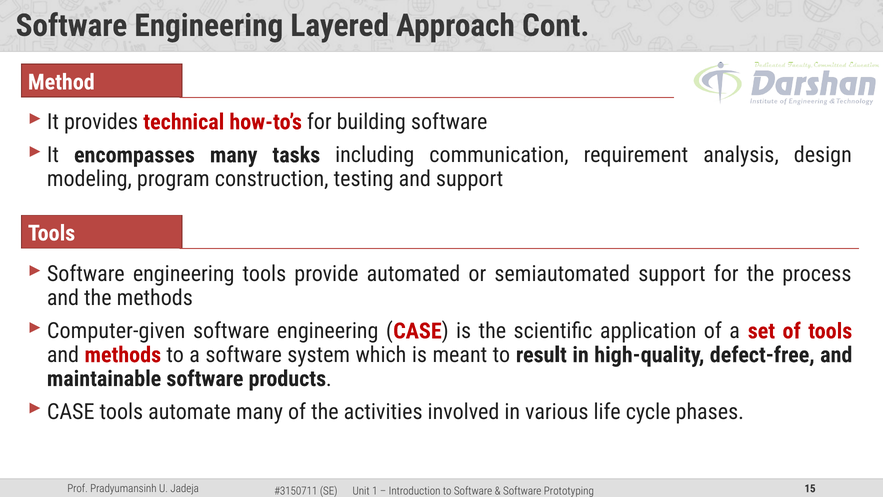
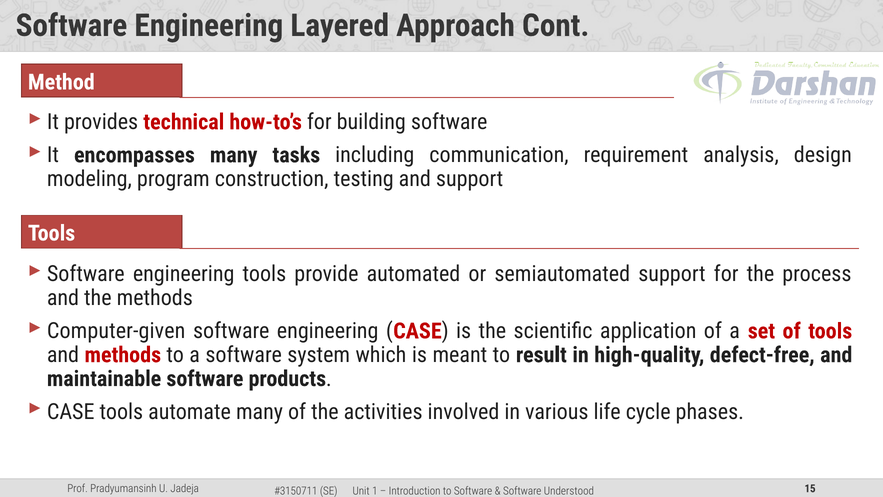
Prototyping: Prototyping -> Understood
